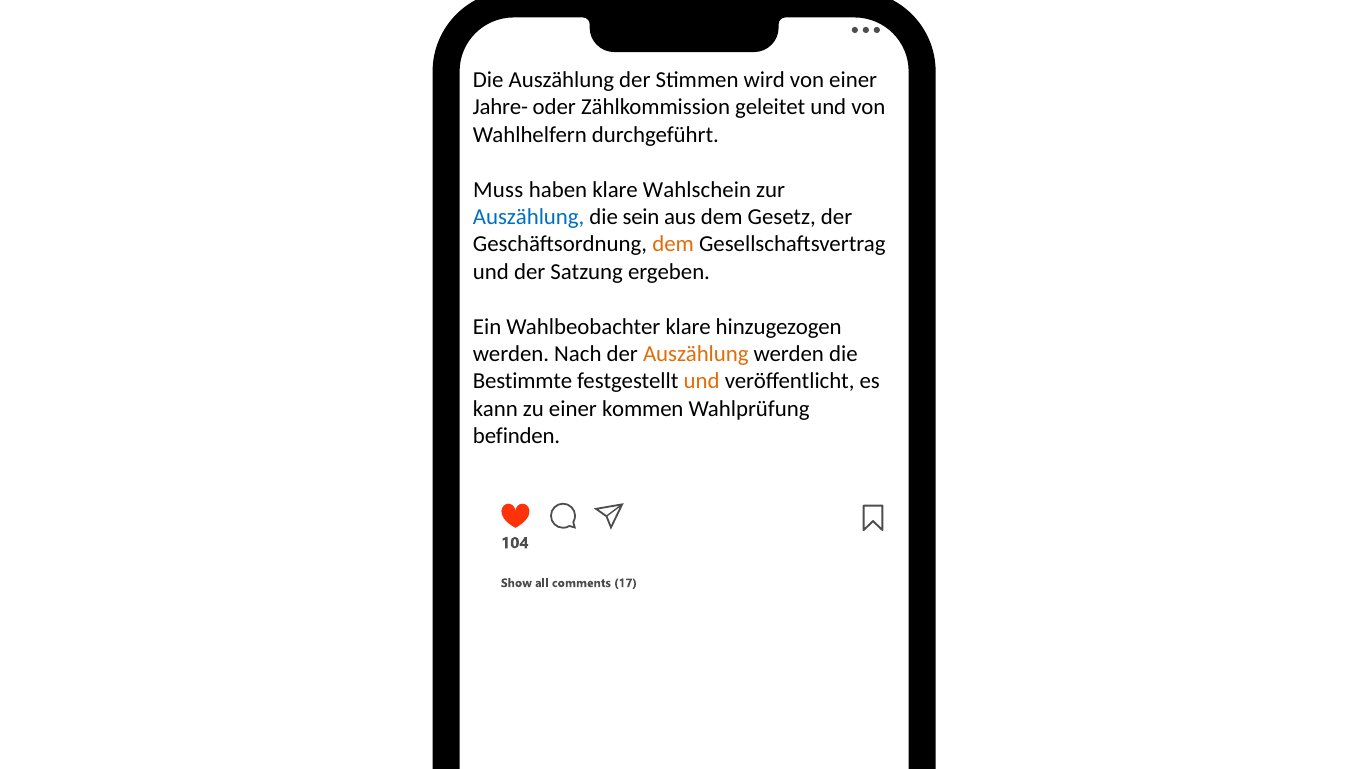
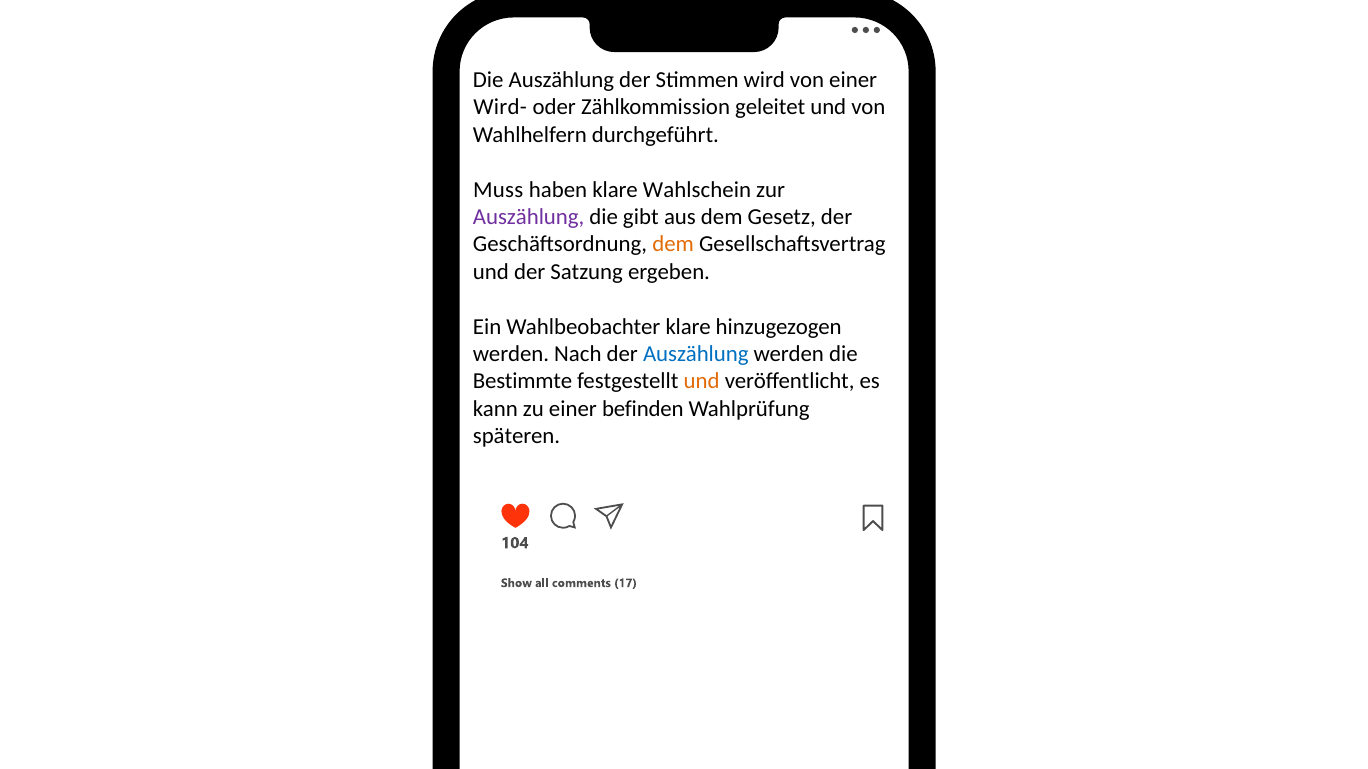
Jahre-: Jahre- -> Wird-
Auszählung at (529, 217) colour: blue -> purple
sein: sein -> gibt
Auszählung at (696, 354) colour: orange -> blue
kommen: kommen -> befinden
befinden: befinden -> späteren
